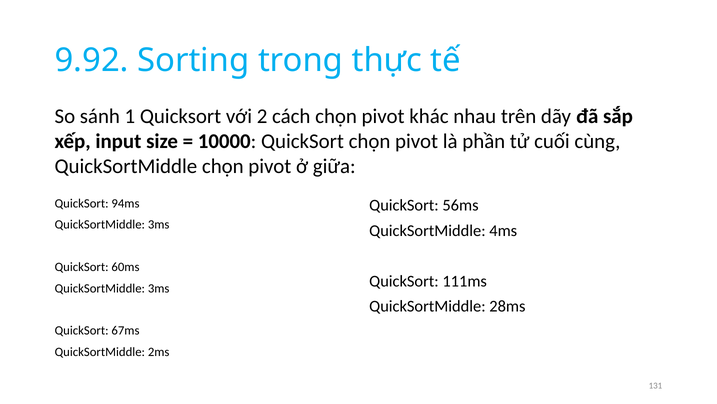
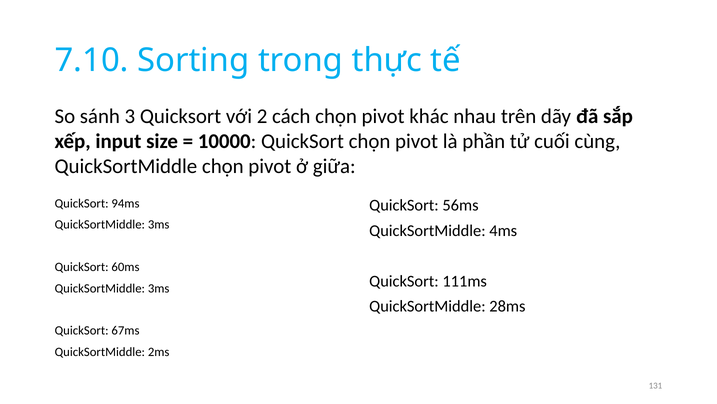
9.92: 9.92 -> 7.10
1: 1 -> 3
